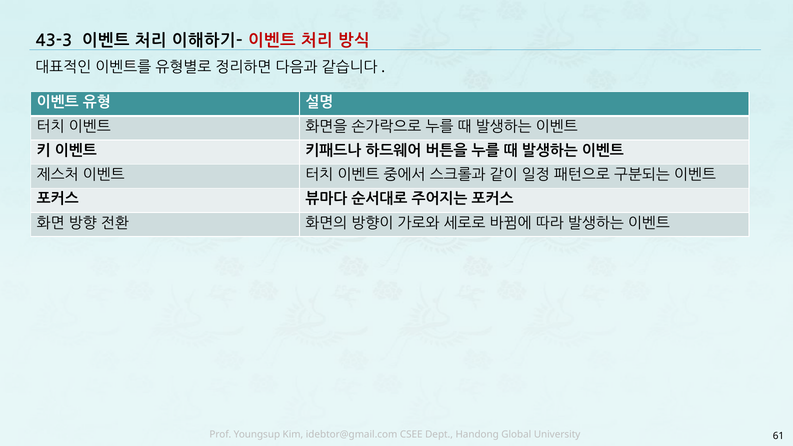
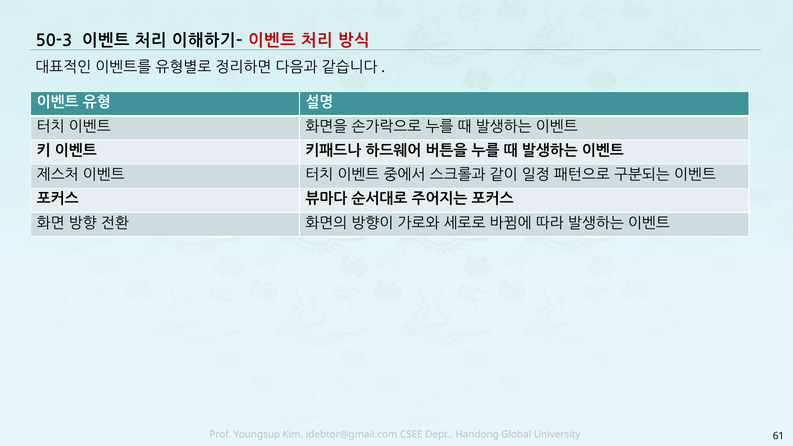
43-3: 43-3 -> 50-3
